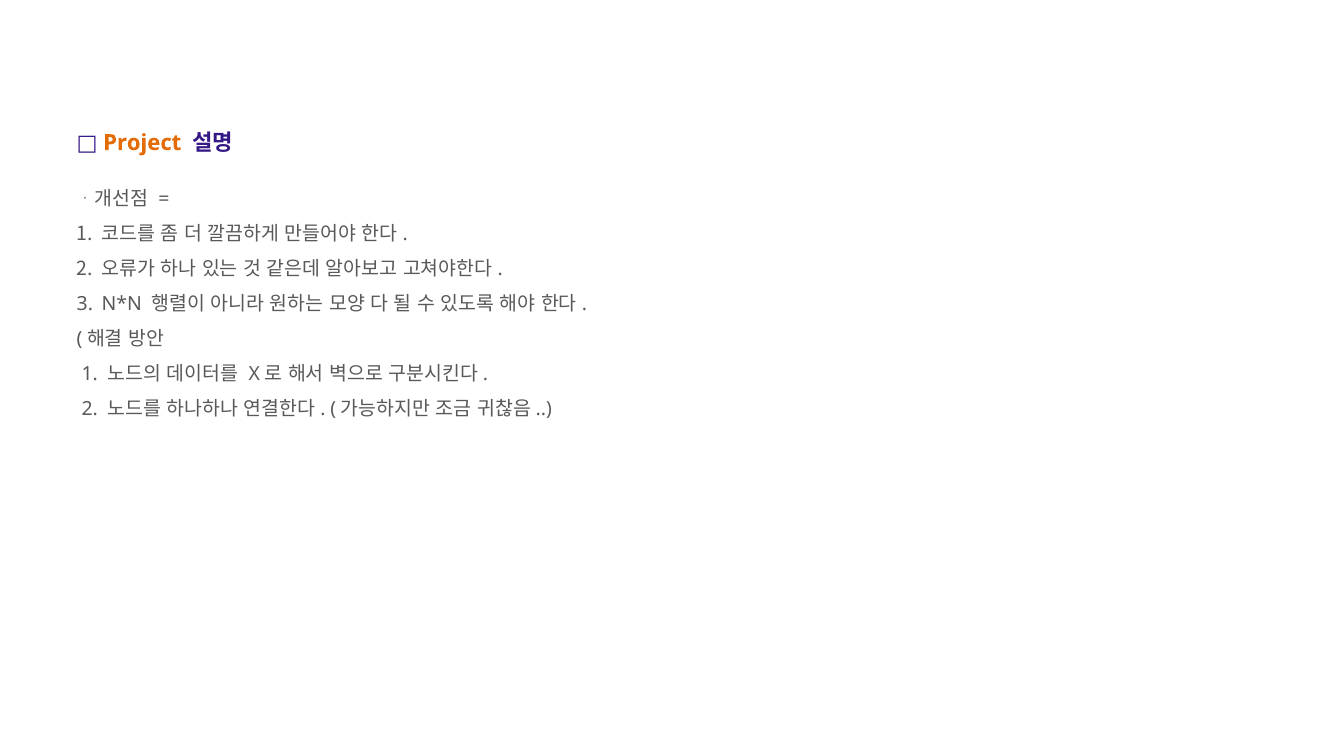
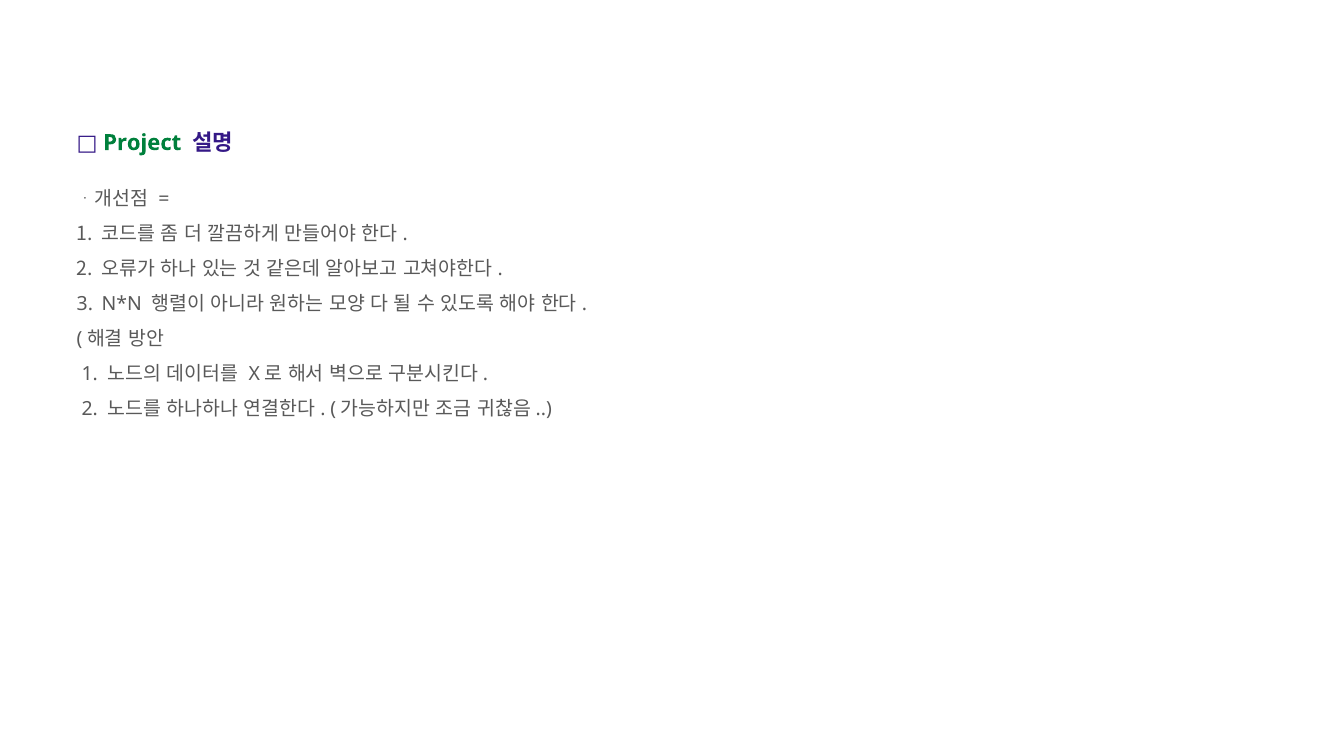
Project colour: orange -> green
